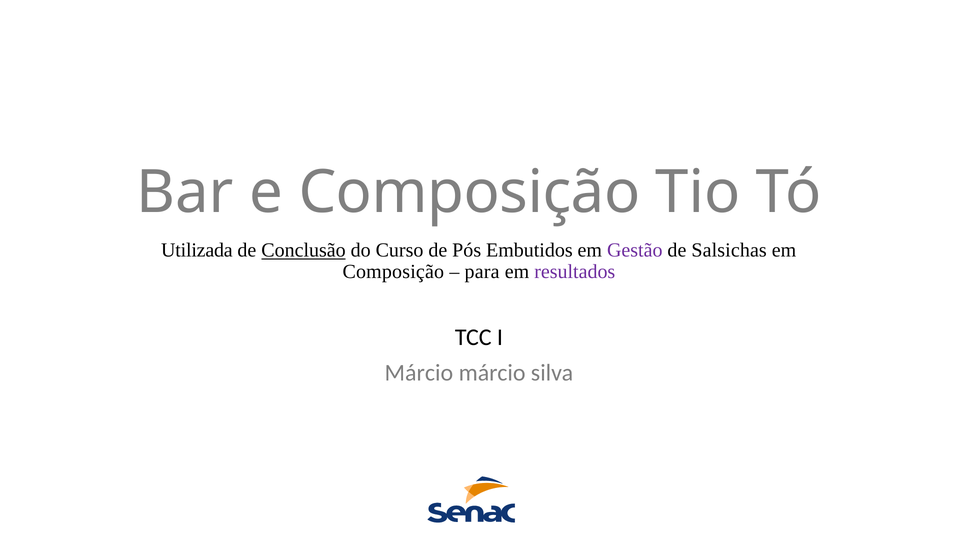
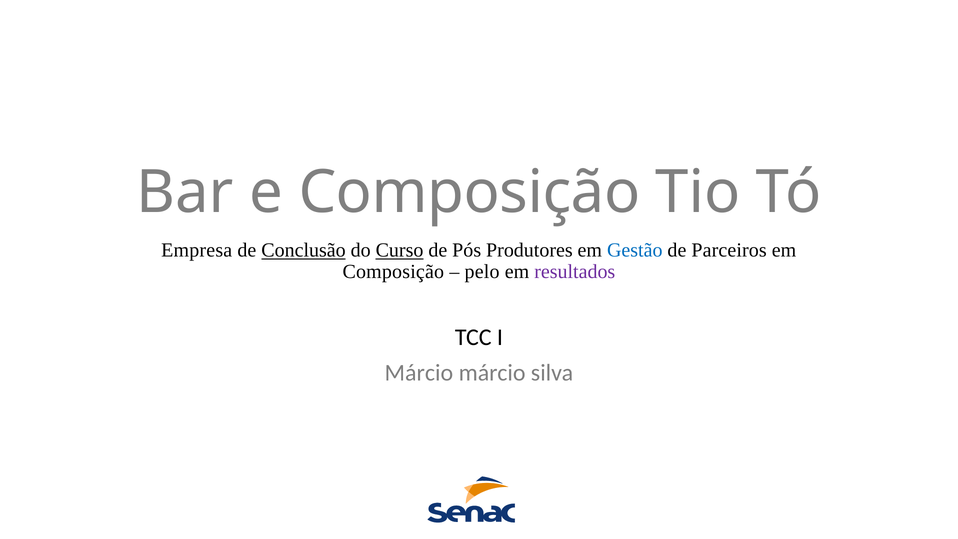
Utilizada: Utilizada -> Empresa
Curso underline: none -> present
Embutidos: Embutidos -> Produtores
Gestão colour: purple -> blue
Salsichas: Salsichas -> Parceiros
para: para -> pelo
